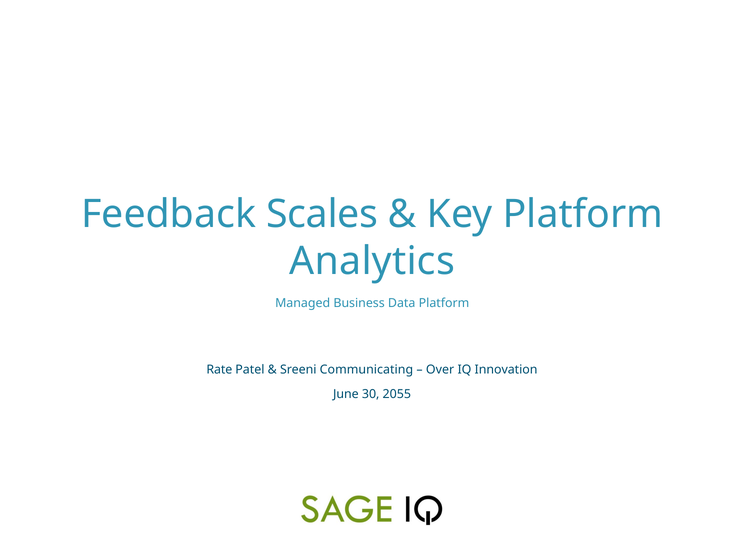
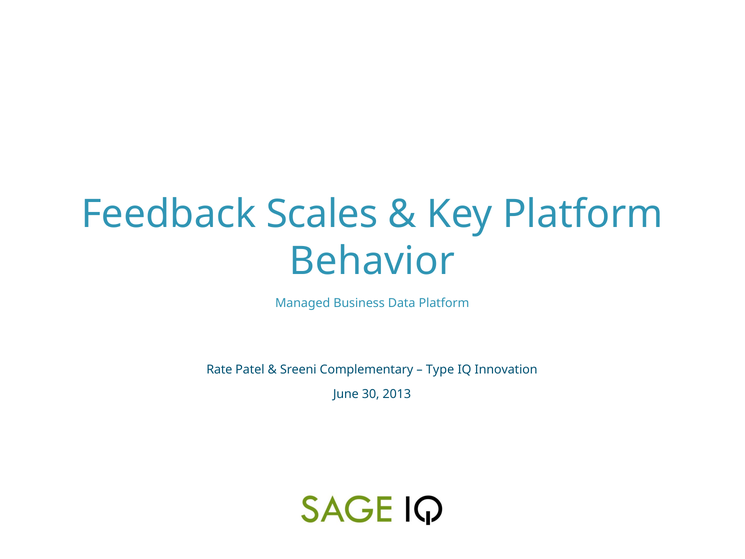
Analytics: Analytics -> Behavior
Communicating: Communicating -> Complementary
Over: Over -> Type
2055: 2055 -> 2013
